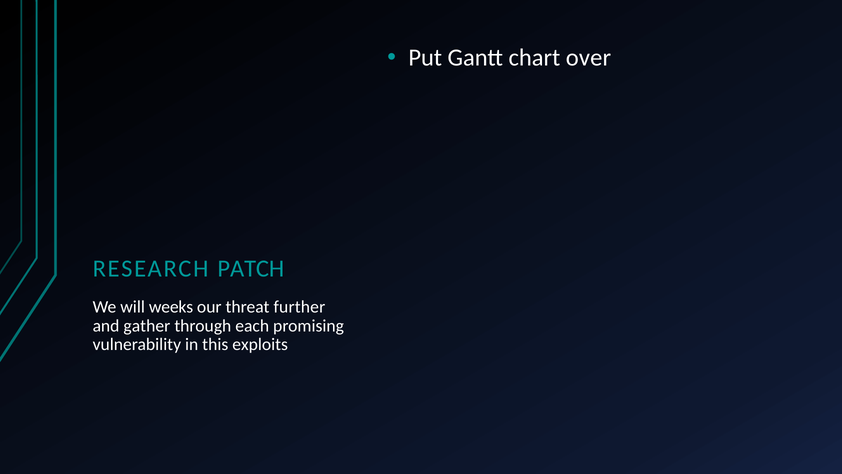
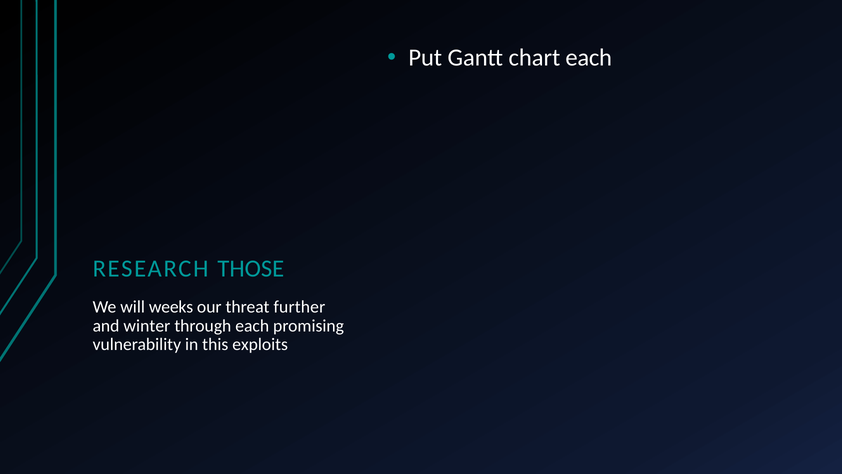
chart over: over -> each
PATCH: PATCH -> THOSE
gather: gather -> winter
